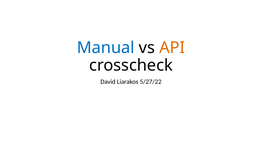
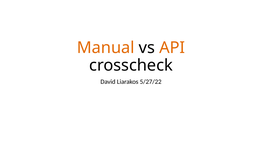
Manual colour: blue -> orange
